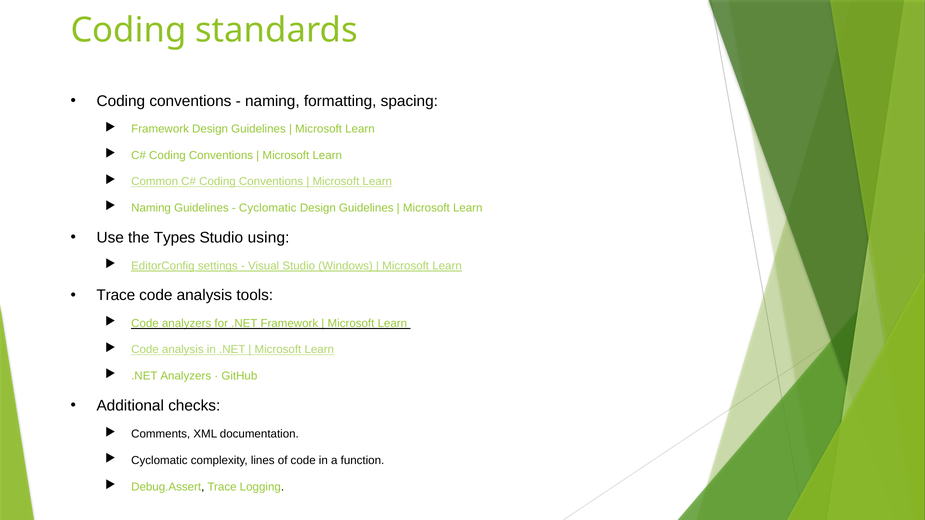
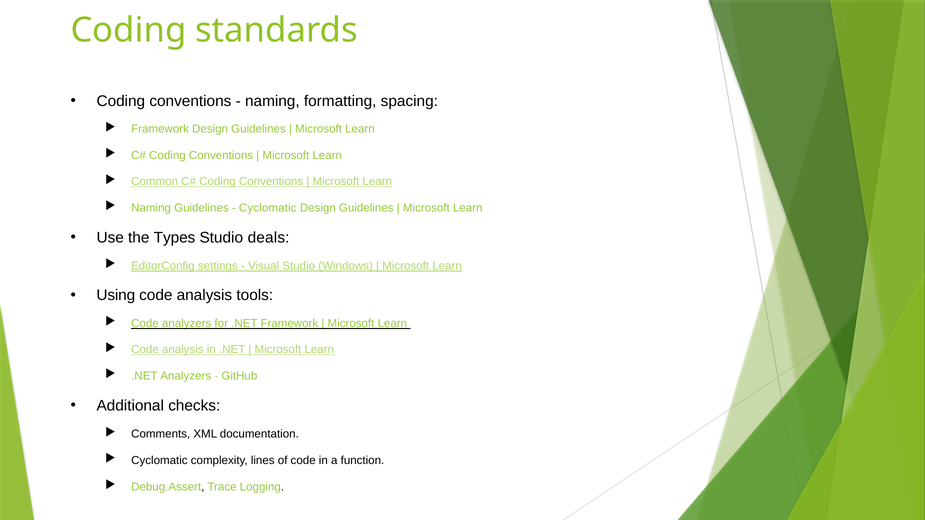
using: using -> deals
Trace at (116, 296): Trace -> Using
